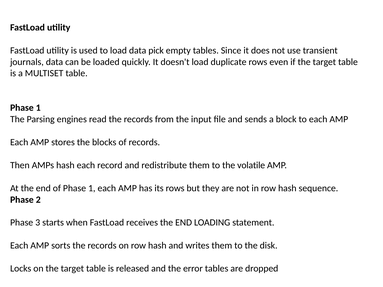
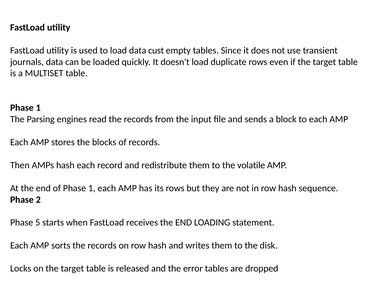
pick: pick -> cust
3: 3 -> 5
